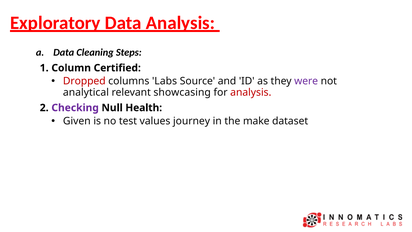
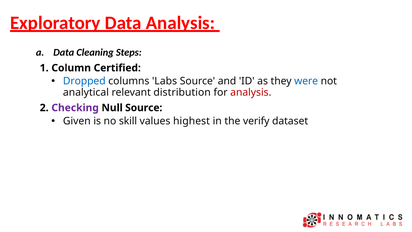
Dropped colour: red -> blue
were colour: purple -> blue
showcasing: showcasing -> distribution
Null Health: Health -> Source
test: test -> skill
journey: journey -> highest
make: make -> verify
